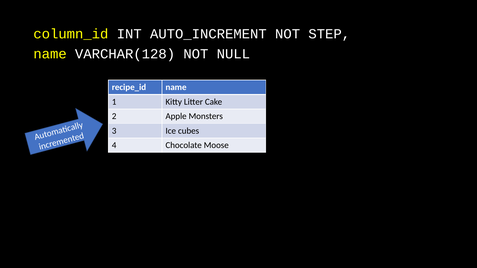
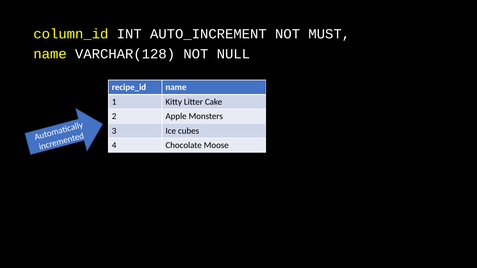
STEP: STEP -> MUST
